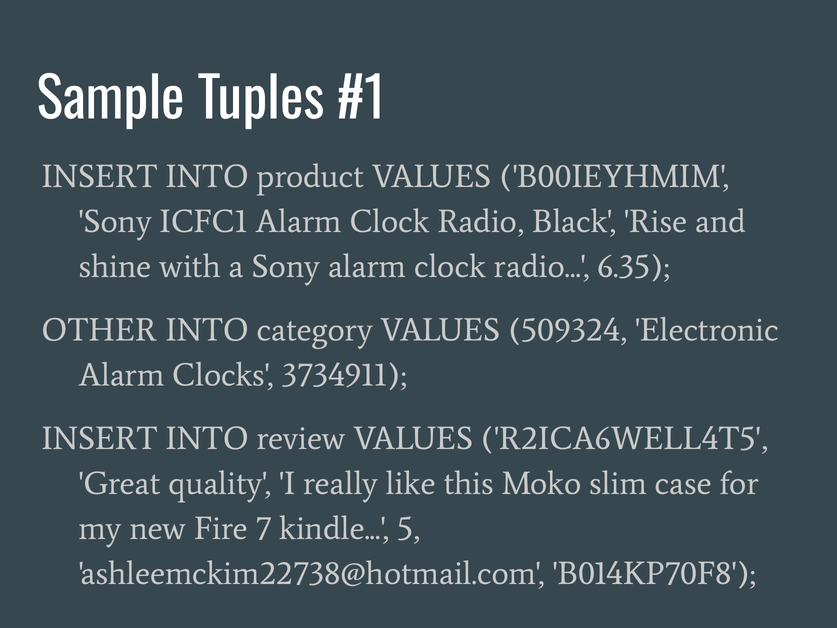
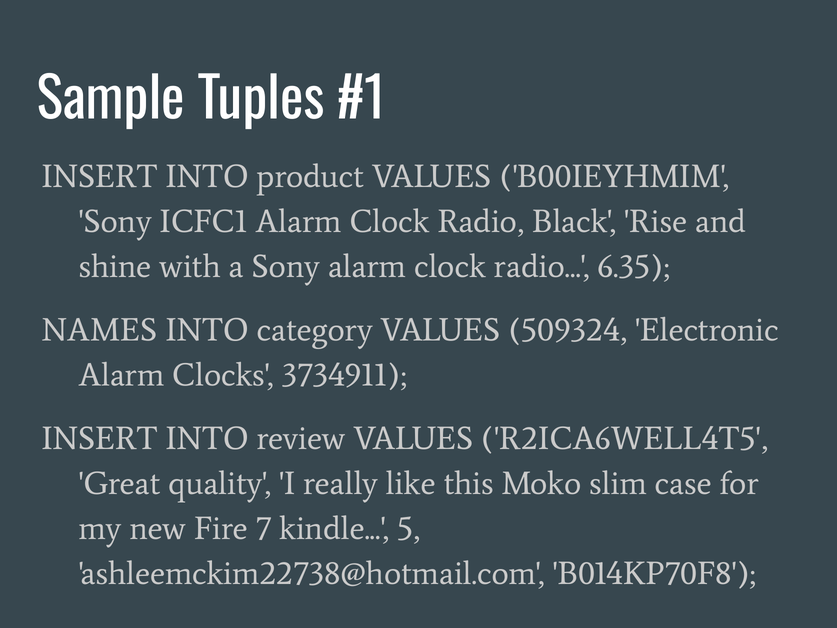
OTHER: OTHER -> NAMES
